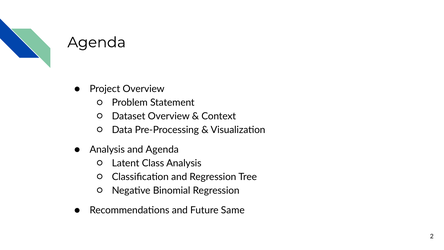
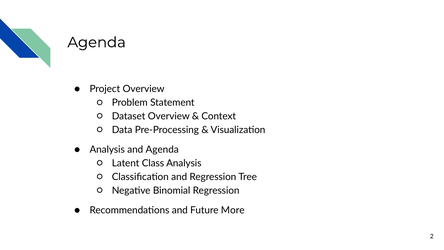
Same: Same -> More
